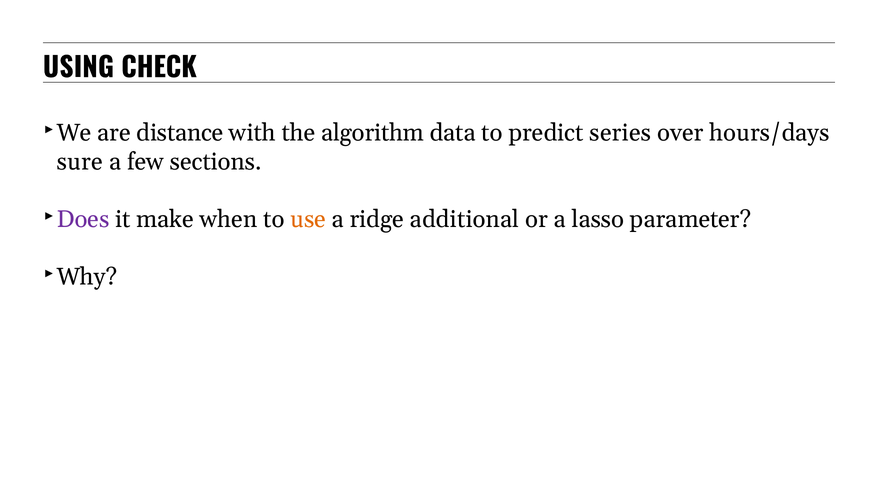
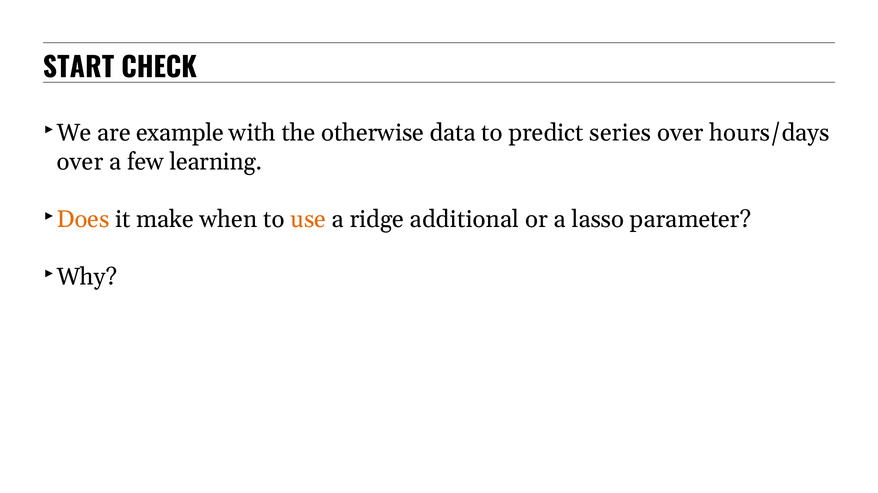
USING: USING -> START
distance: distance -> example
algorithm: algorithm -> otherwise
sure at (80, 162): sure -> over
sections: sections -> learning
Does colour: purple -> orange
